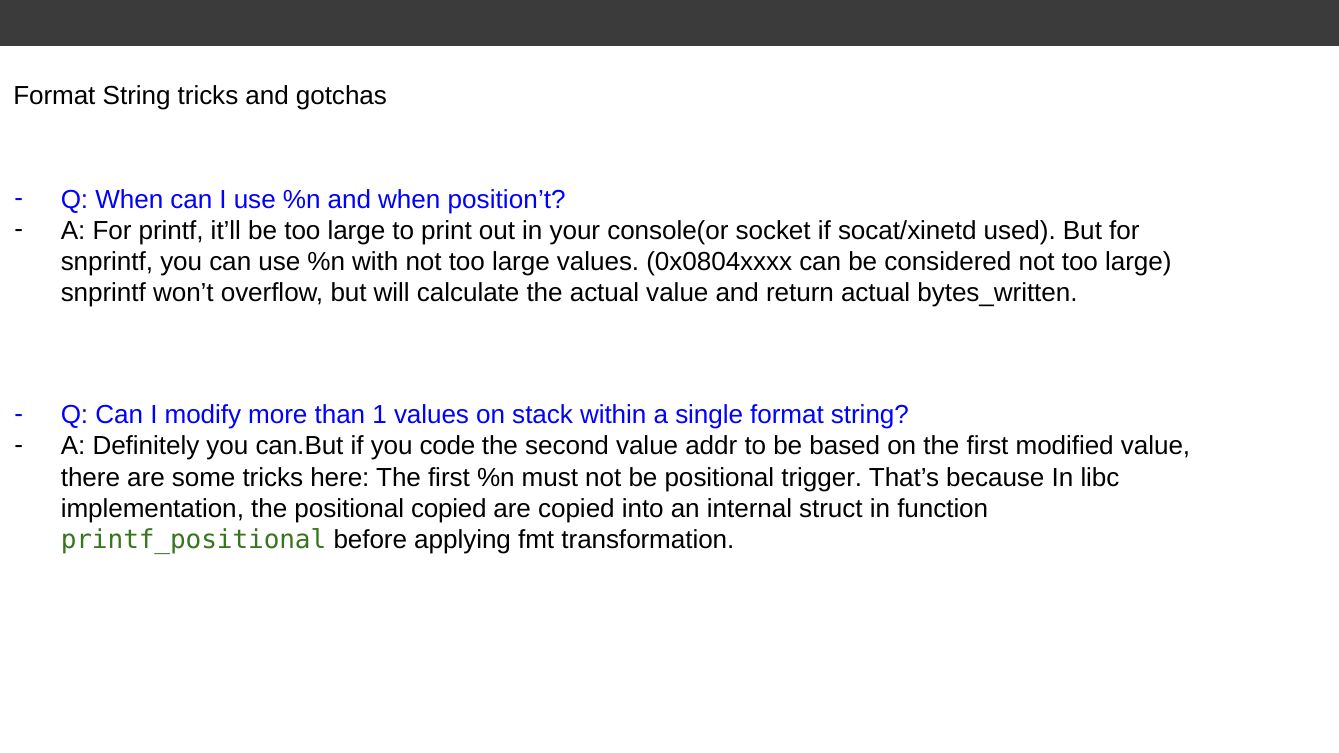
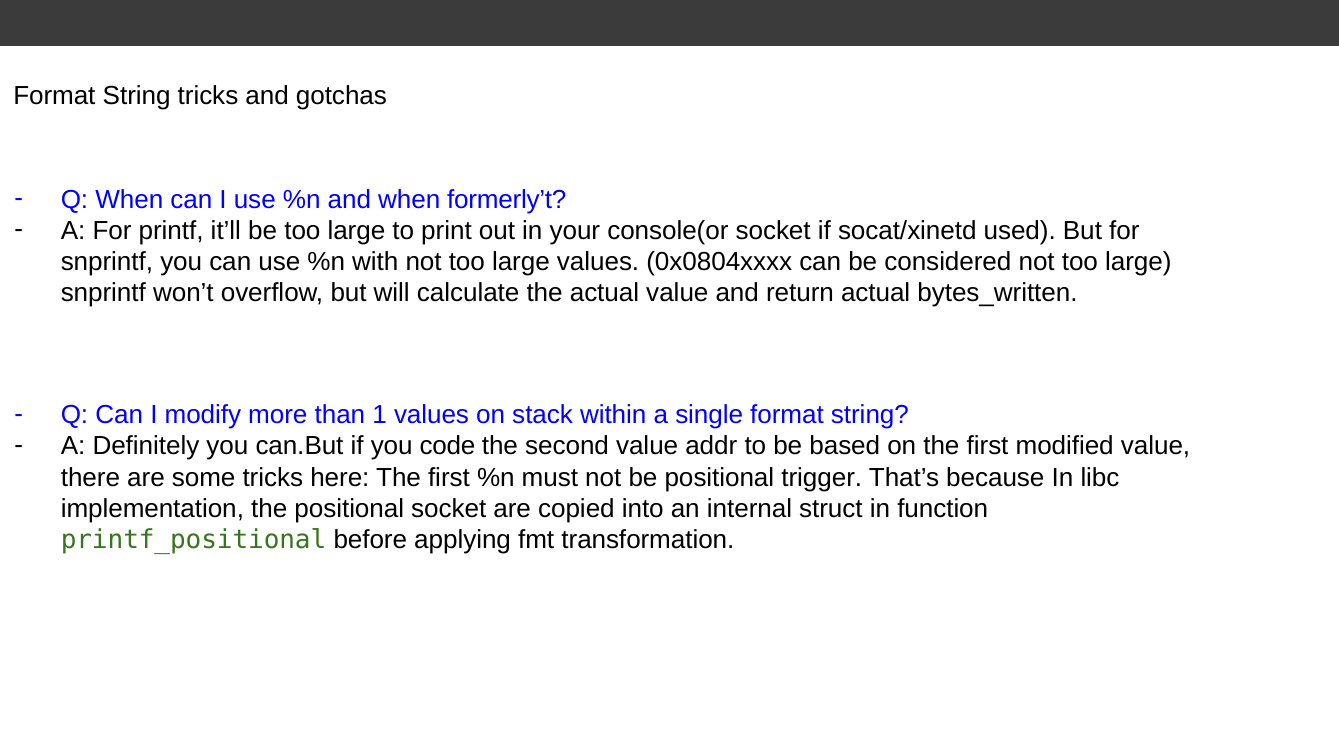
position’t: position’t -> formerly’t
positional copied: copied -> socket
